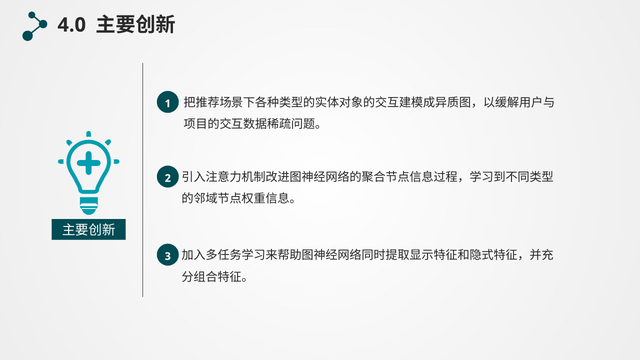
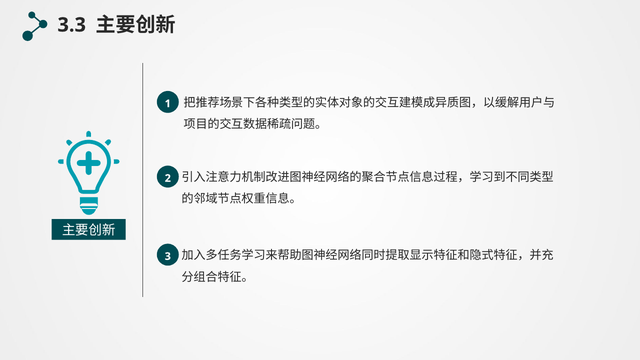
4.0: 4.0 -> 3.3
